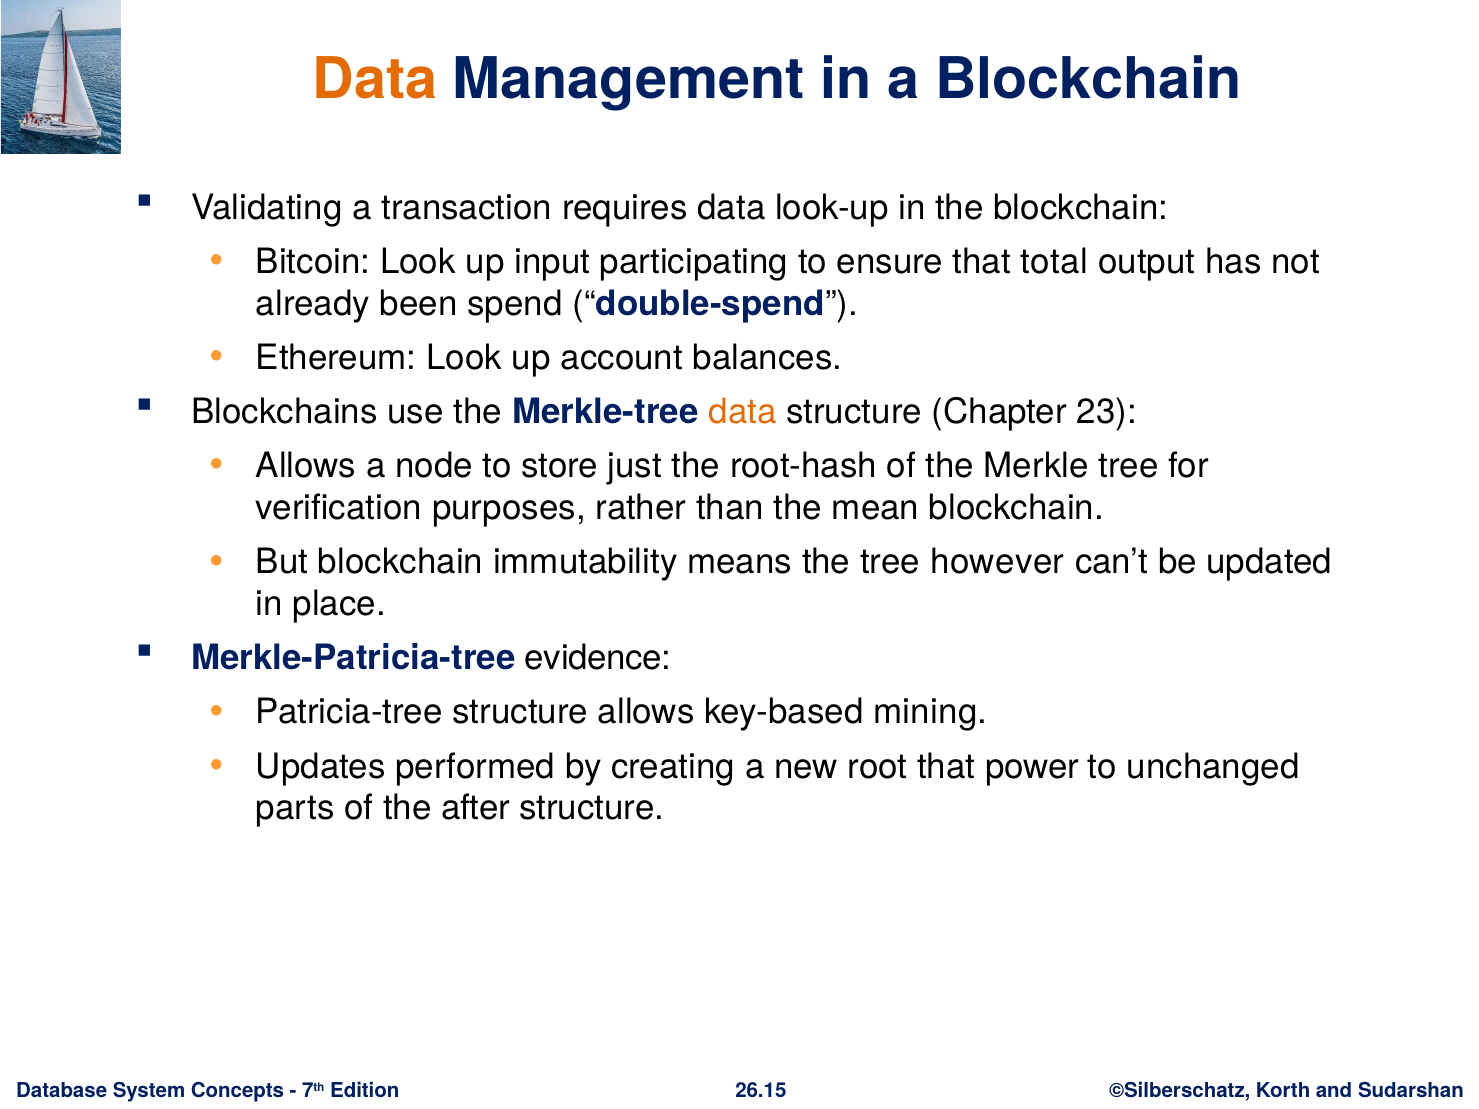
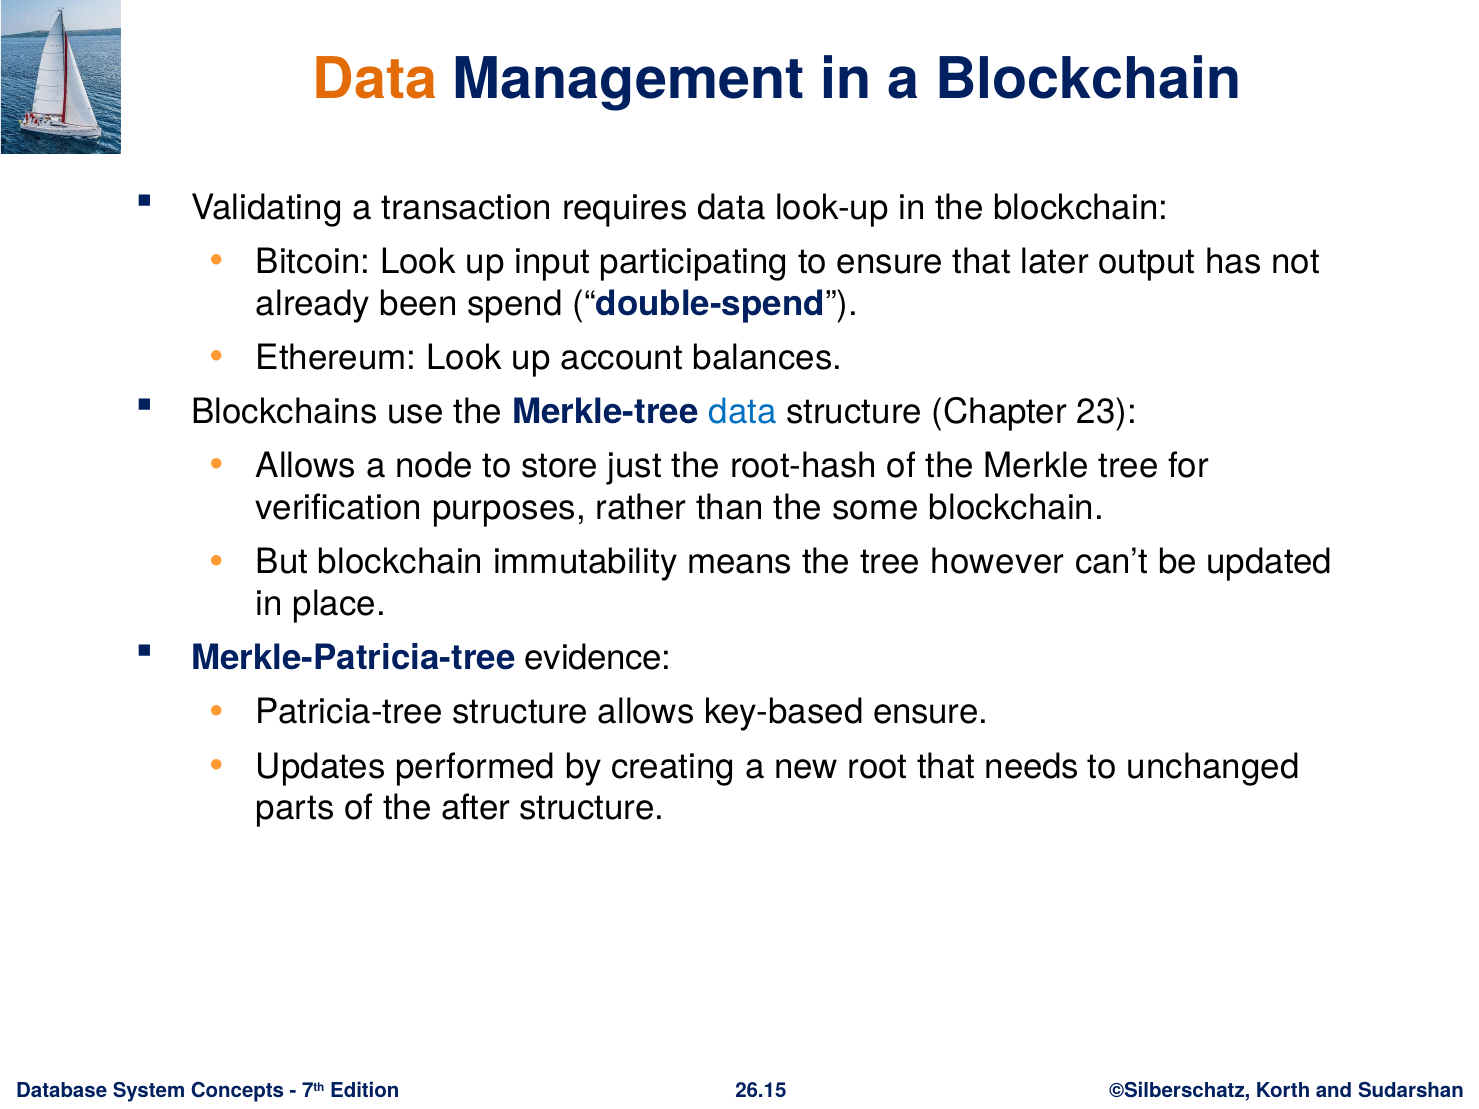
total: total -> later
data at (743, 412) colour: orange -> blue
mean: mean -> some
key-based mining: mining -> ensure
power: power -> needs
